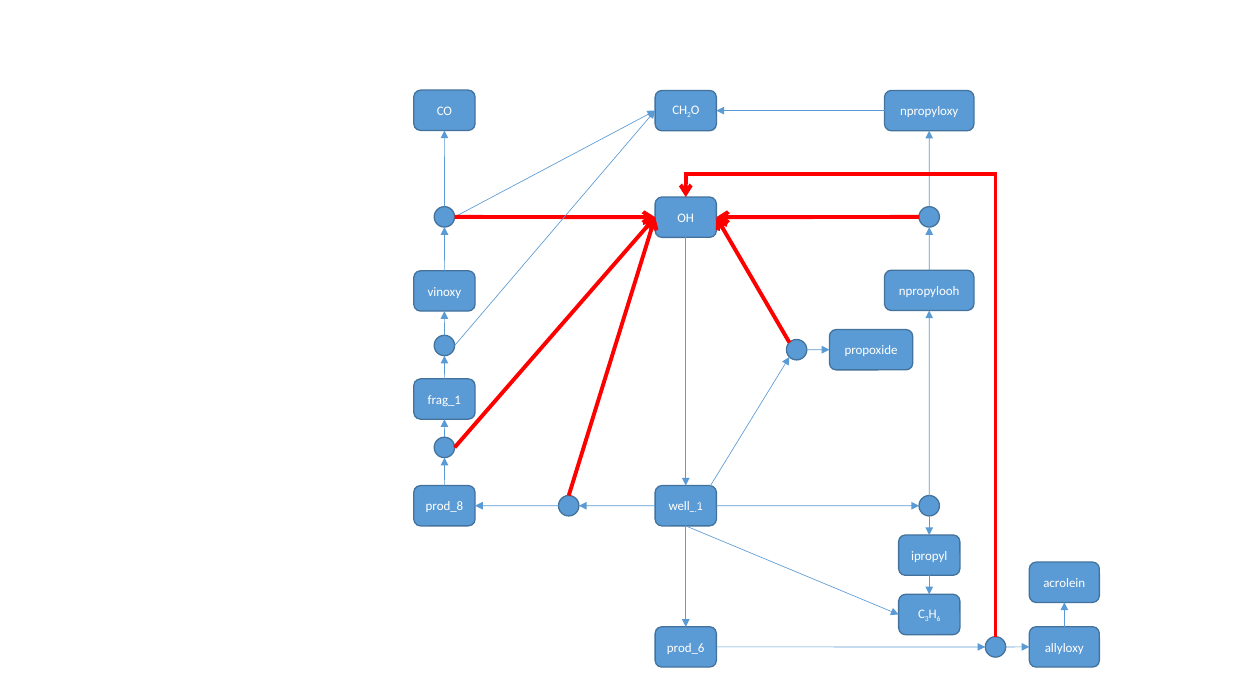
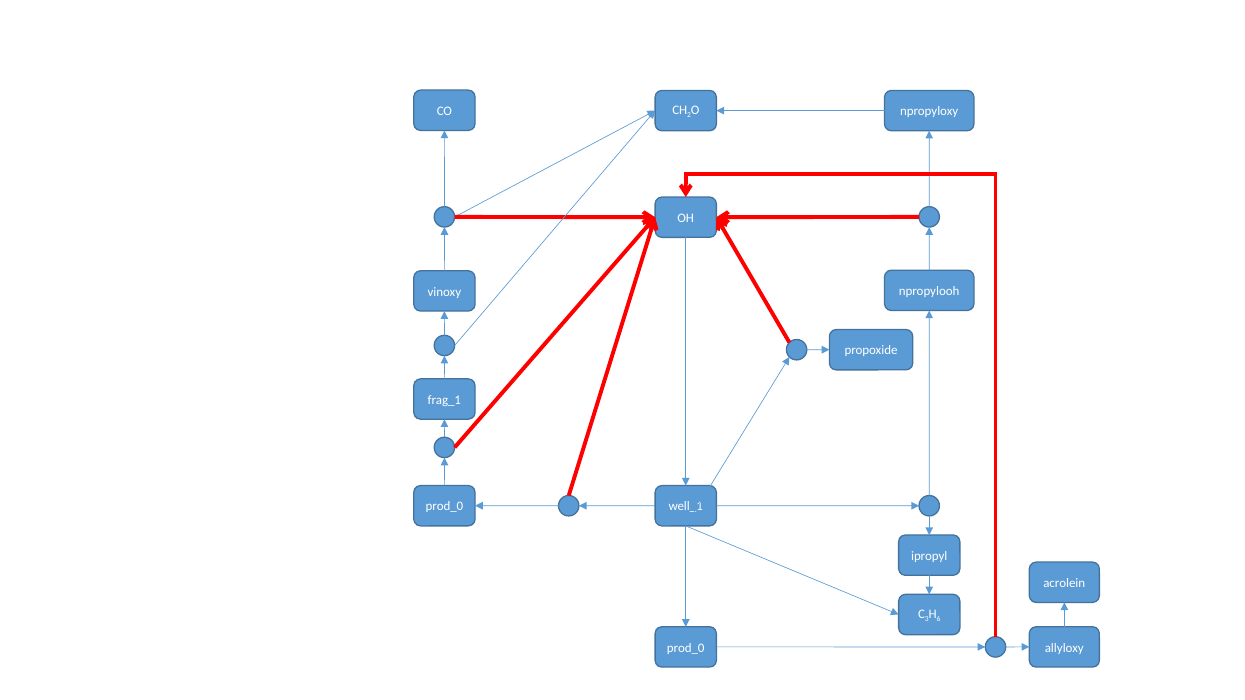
prod_8 at (444, 507): prod_8 -> prod_0
prod_6 at (686, 648): prod_6 -> prod_0
